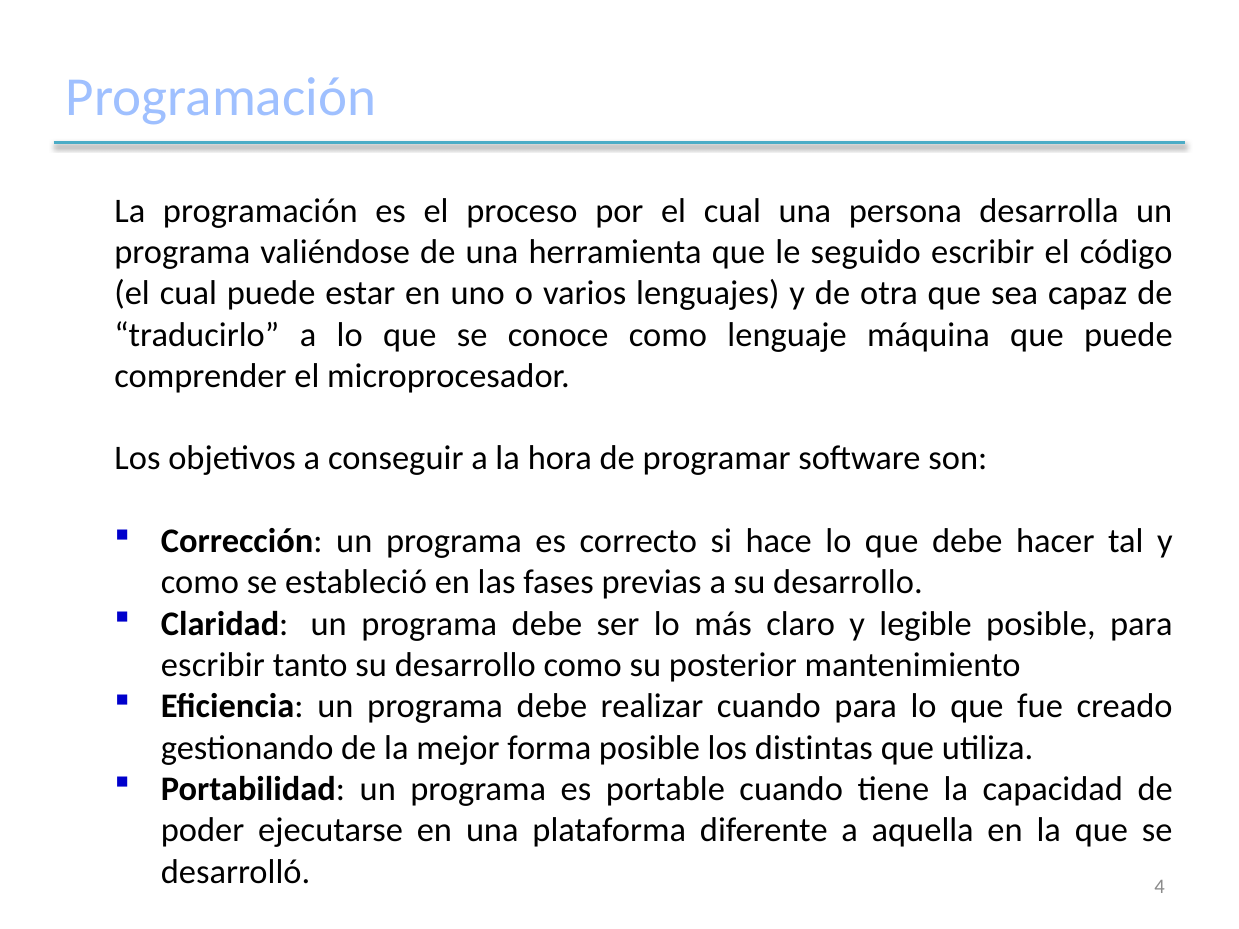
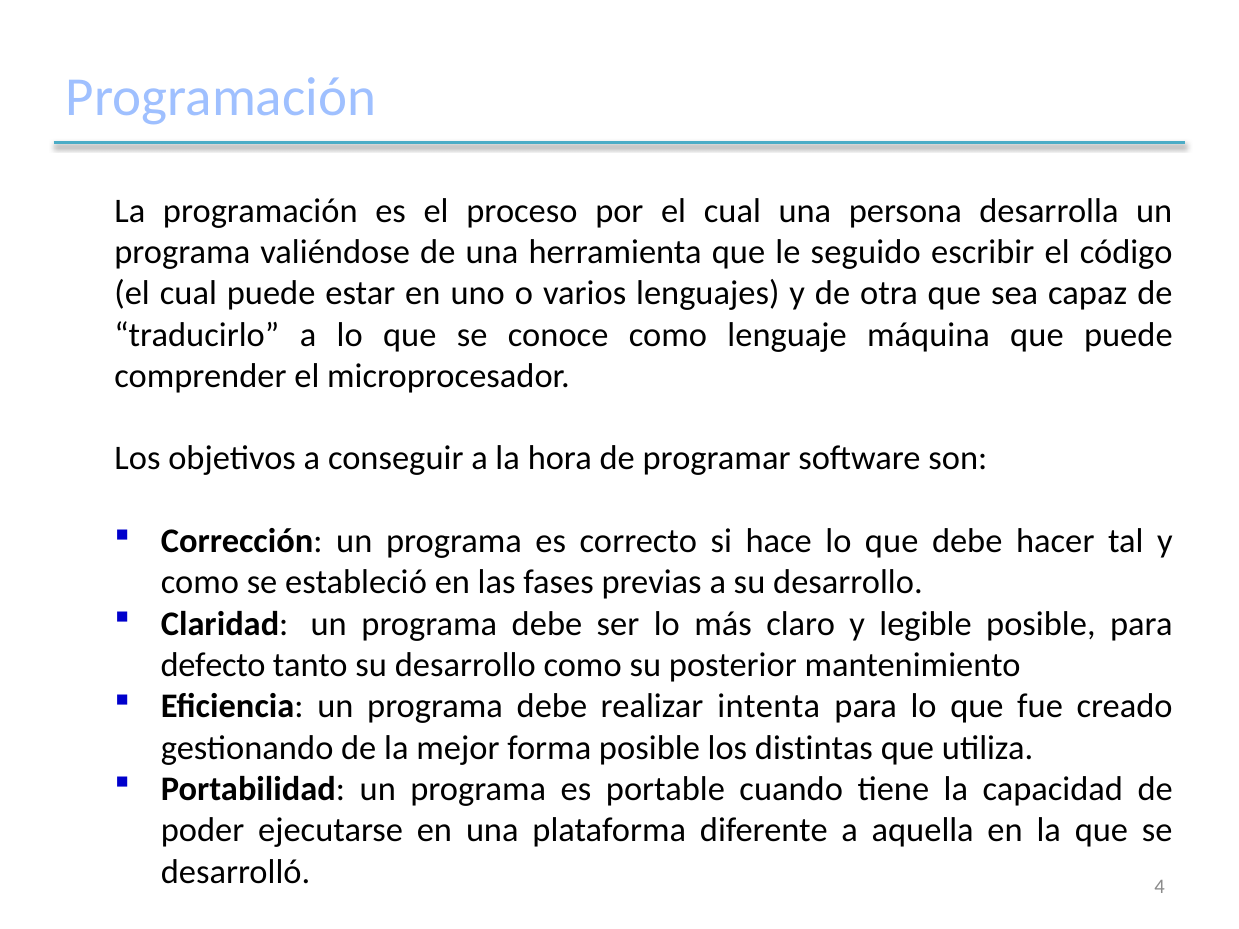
escribir at (213, 665): escribir -> defecto
realizar cuando: cuando -> intenta
